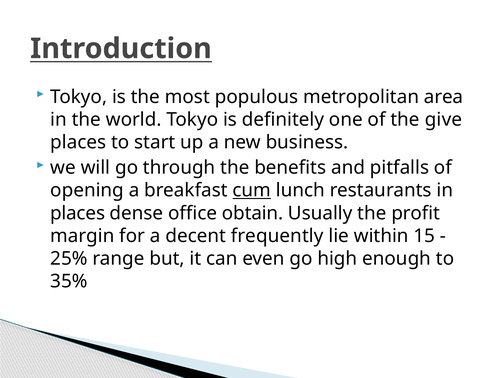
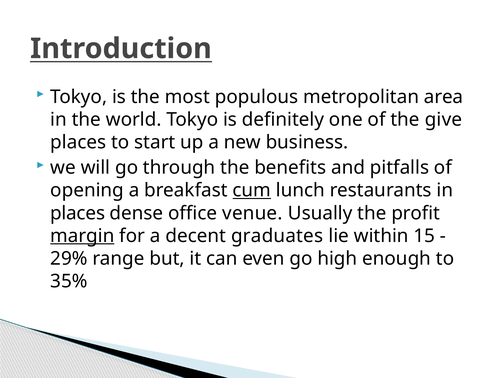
obtain: obtain -> venue
margin underline: none -> present
frequently: frequently -> graduates
25%: 25% -> 29%
